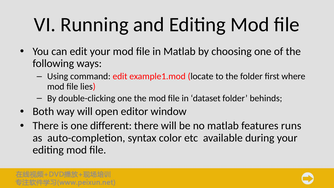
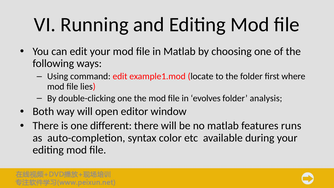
dataset: dataset -> evolves
behinds: behinds -> analysis
